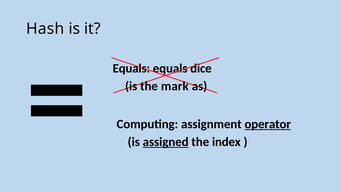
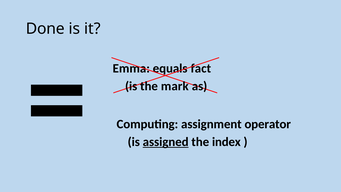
Hash: Hash -> Done
Equals at (131, 68): Equals -> Emma
dice: dice -> fact
operator underline: present -> none
